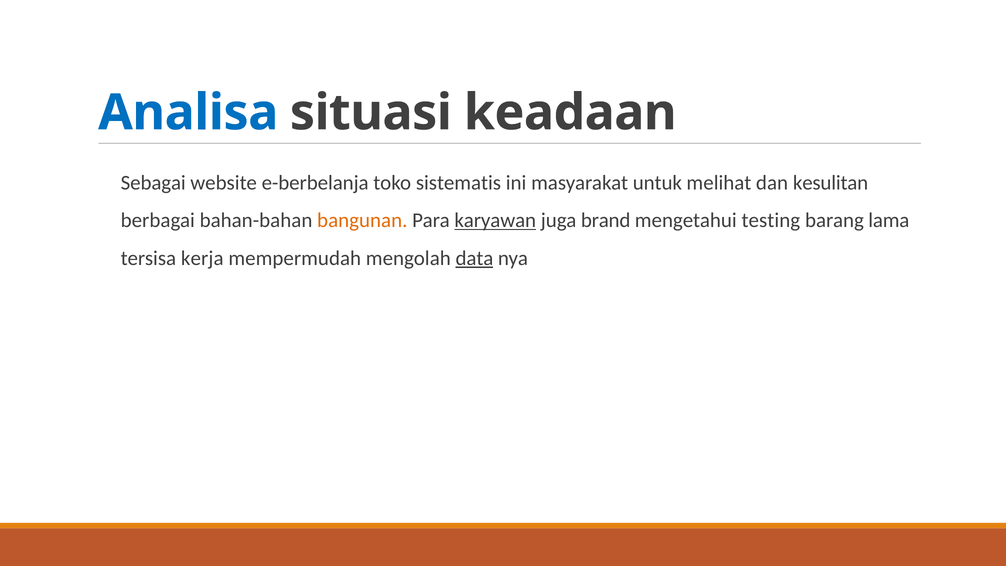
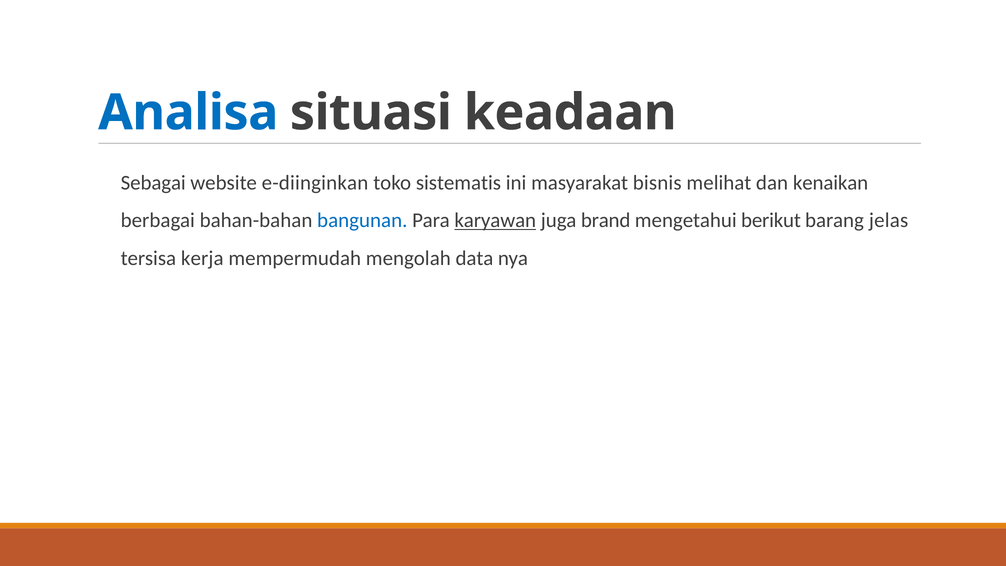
e-berbelanja: e-berbelanja -> e-diinginkan
untuk: untuk -> bisnis
kesulitan: kesulitan -> kenaikan
bangunan colour: orange -> blue
testing: testing -> berikut
lama: lama -> jelas
data underline: present -> none
